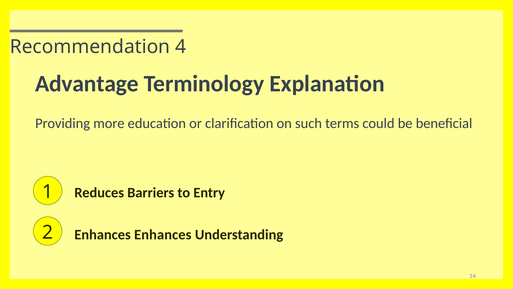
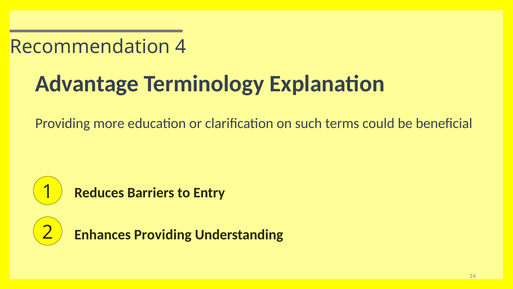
Enhances Enhances: Enhances -> Providing
